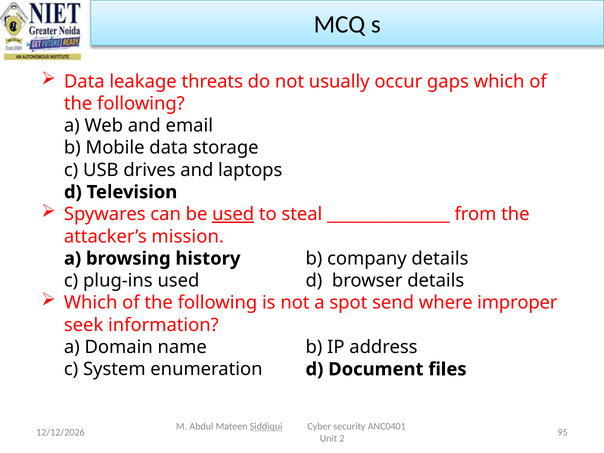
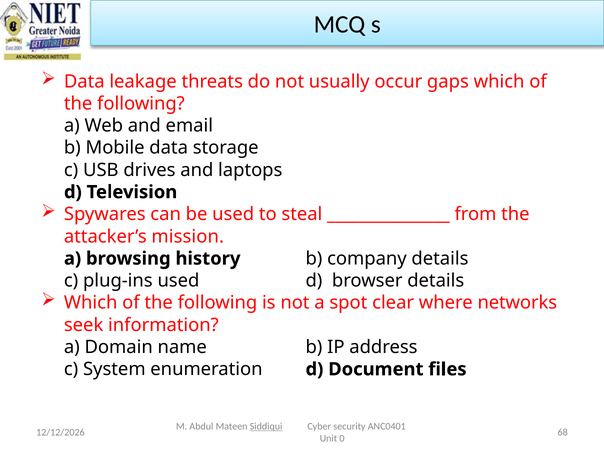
used at (233, 214) underline: present -> none
send: send -> clear
improper: improper -> networks
95: 95 -> 68
2: 2 -> 0
